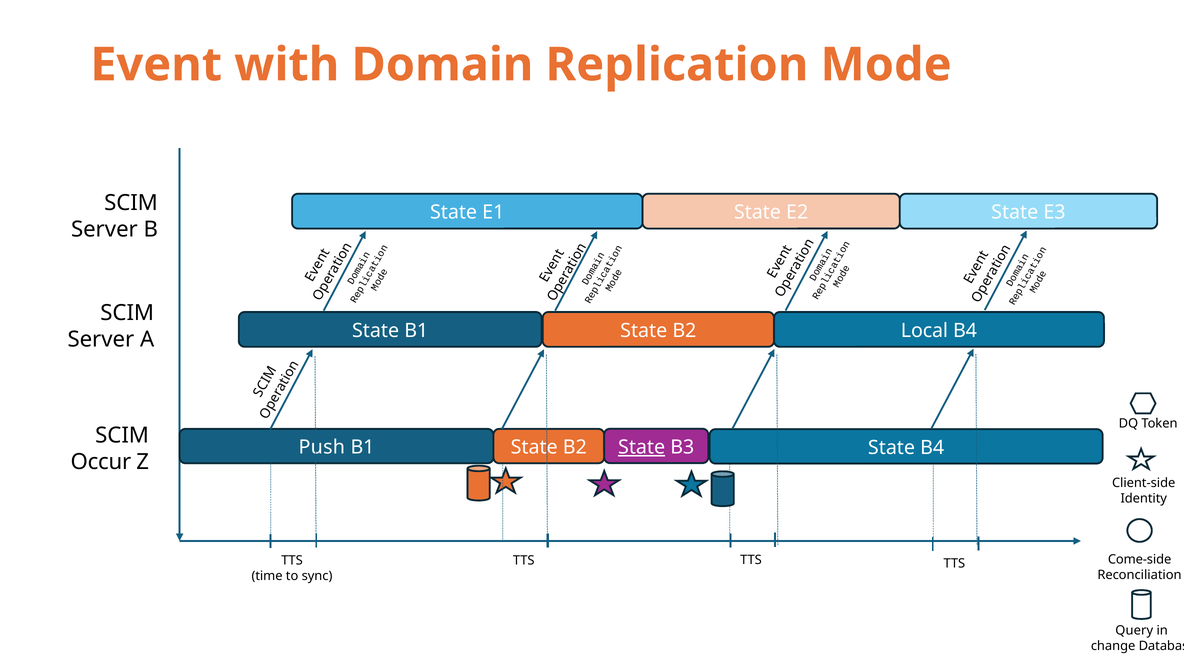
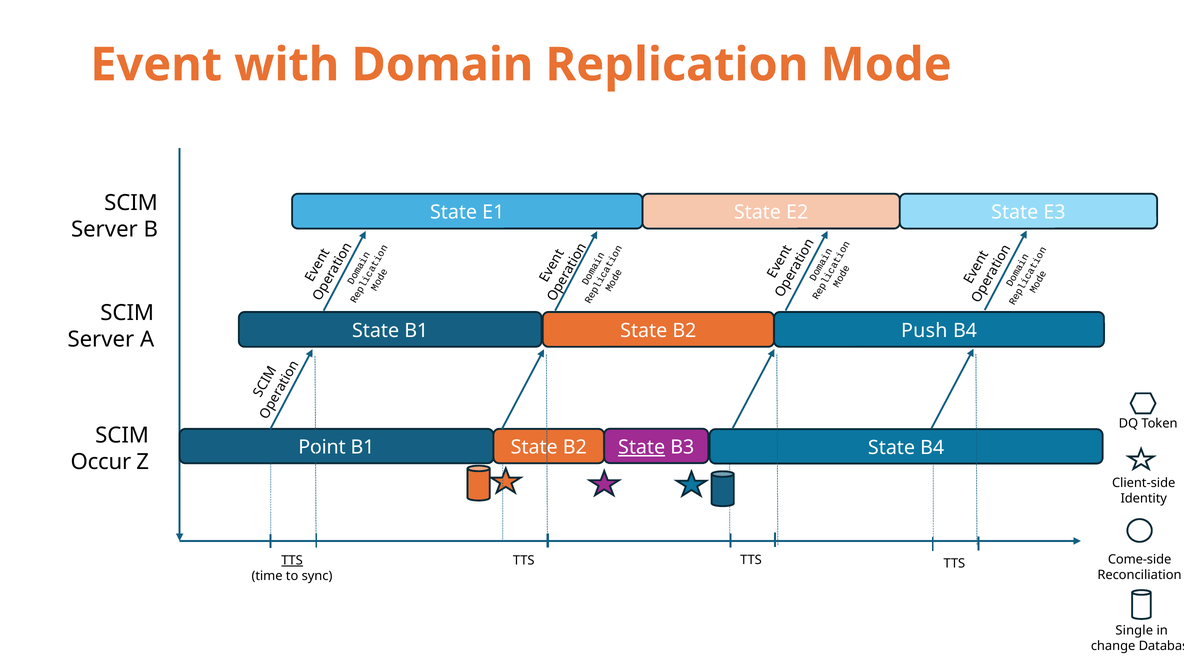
Local: Local -> Push
Push: Push -> Point
TTS at (292, 560) underline: none -> present
Query: Query -> Single
